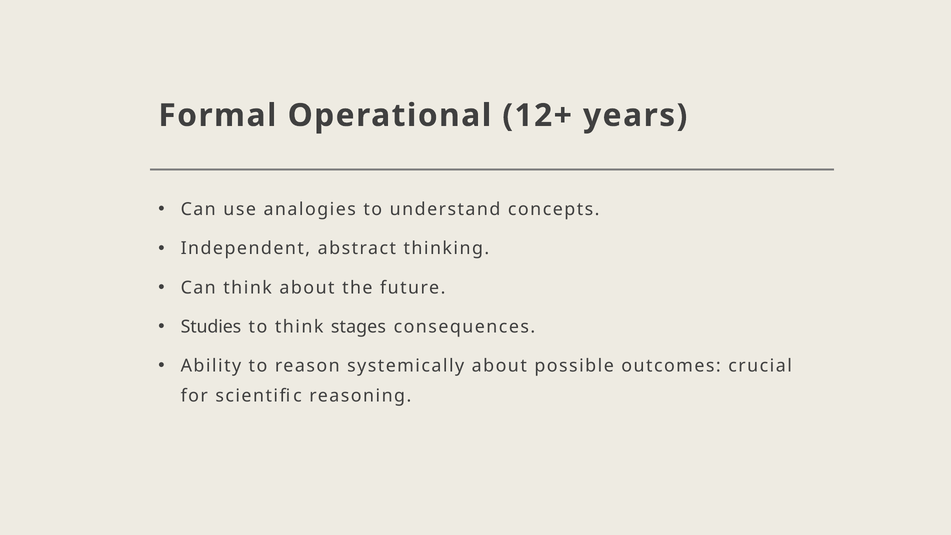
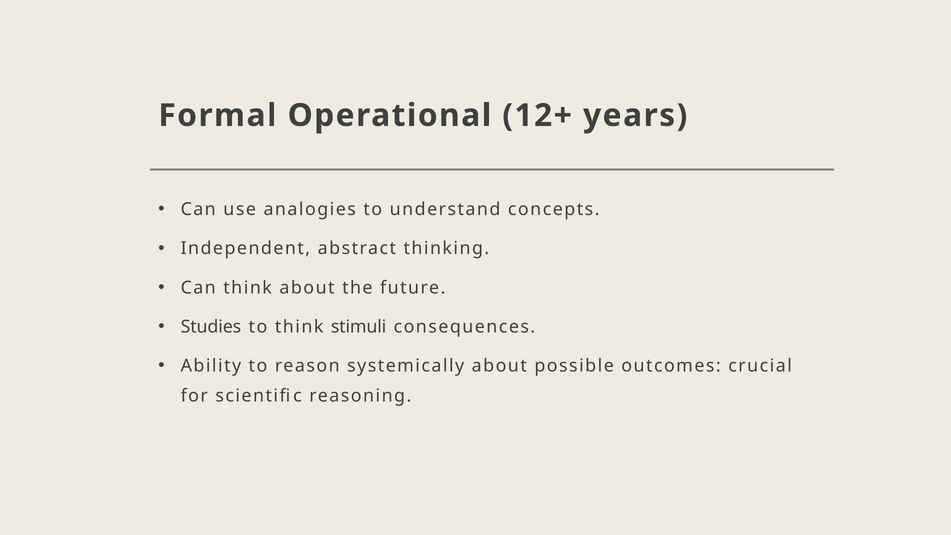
stages: stages -> stimuli
